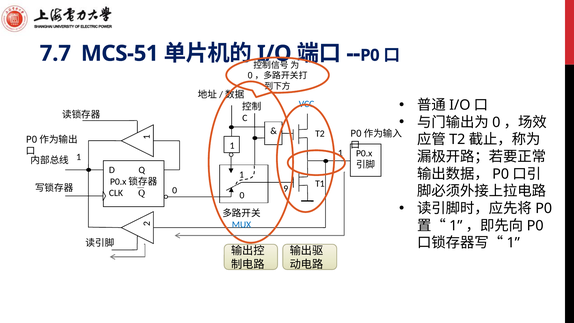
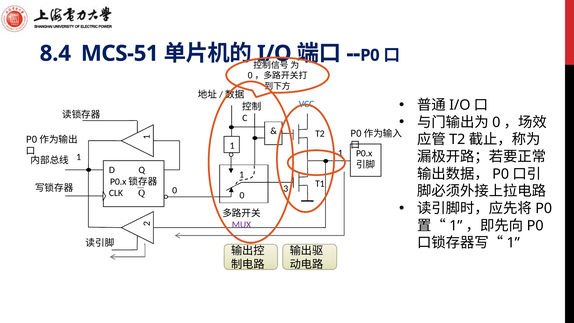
7.7: 7.7 -> 8.4
9: 9 -> 3
MUX colour: blue -> purple
